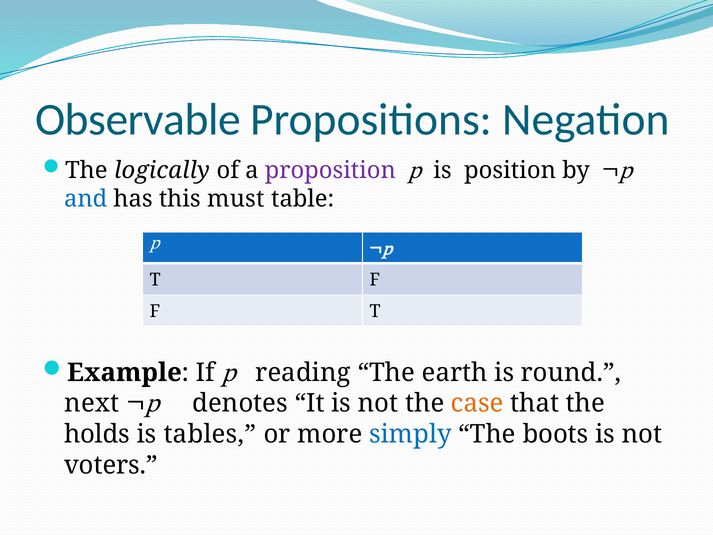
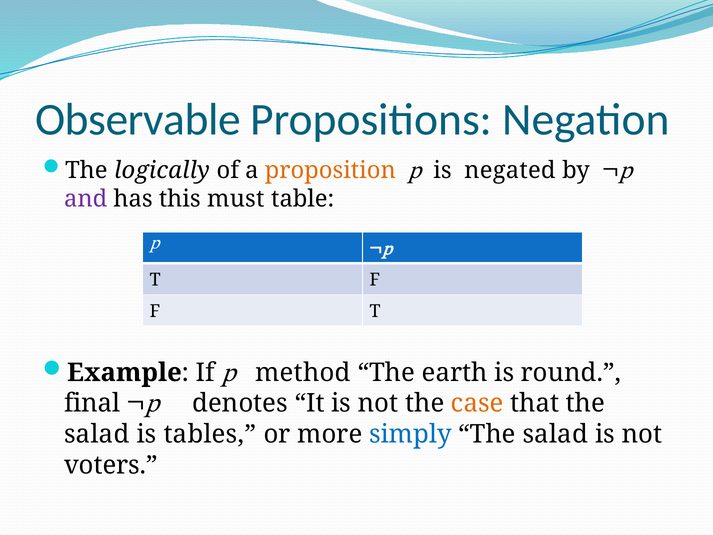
proposition colour: purple -> orange
position: position -> negated
and colour: blue -> purple
reading: reading -> method
next: next -> final
holds at (97, 434): holds -> salad
boots at (555, 434): boots -> salad
